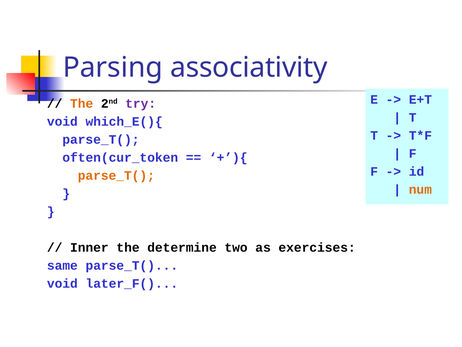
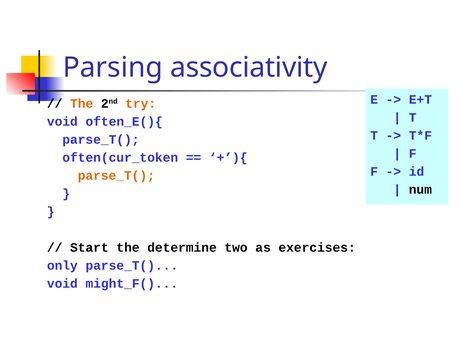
try colour: purple -> orange
which_E(){: which_E(){ -> often_E(){
num colour: orange -> black
Inner: Inner -> Start
same: same -> only
later_F(: later_F( -> might_F(
